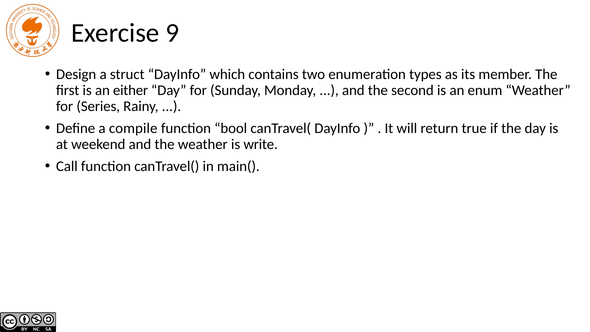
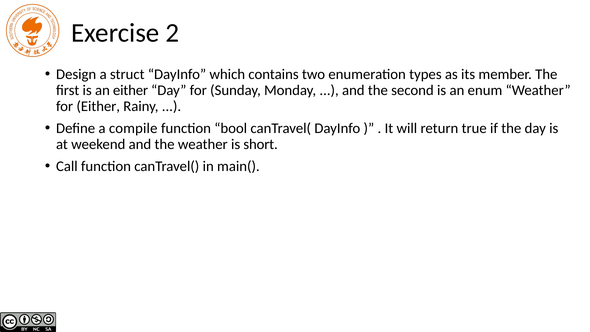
9: 9 -> 2
for Series: Series -> Either
write: write -> short
